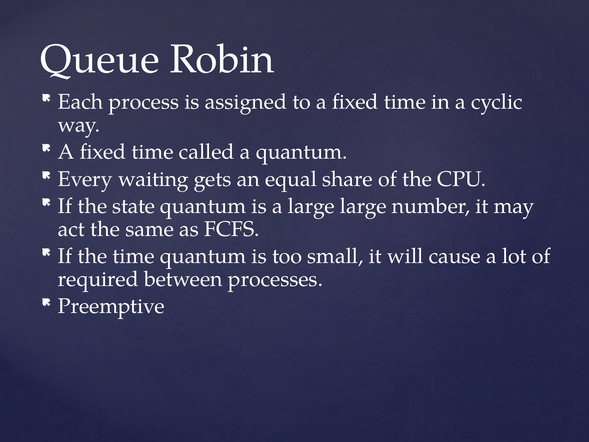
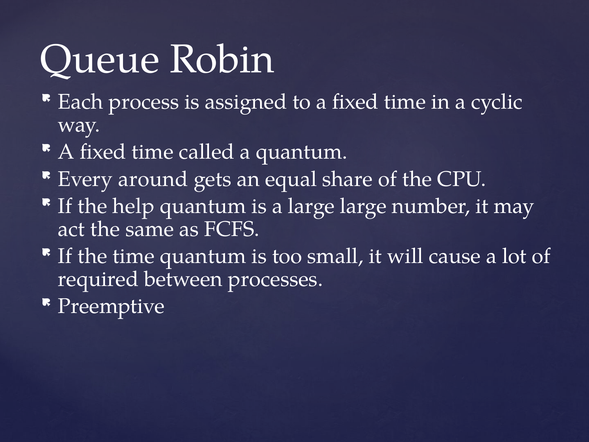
waiting: waiting -> around
state: state -> help
